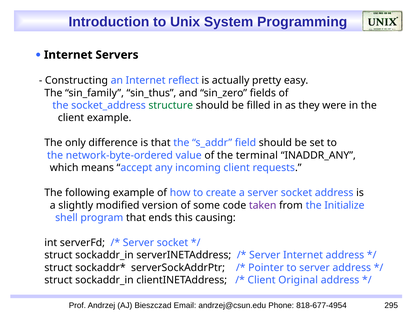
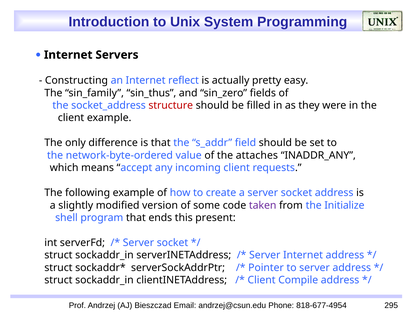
structure colour: green -> red
terminal: terminal -> attaches
causing: causing -> present
Original: Original -> Compile
